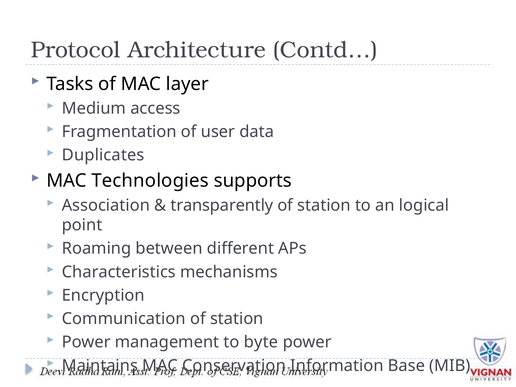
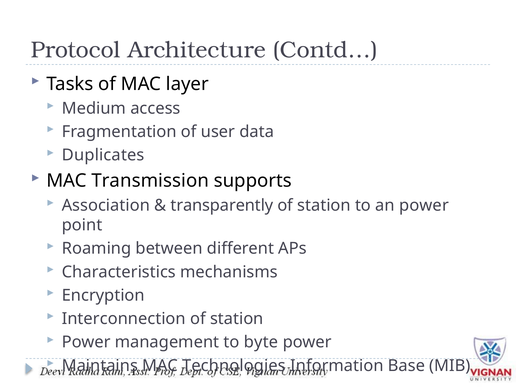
Technologies: Technologies -> Transmission
an logical: logical -> power
Communication: Communication -> Interconnection
Conservation: Conservation -> Technologies
